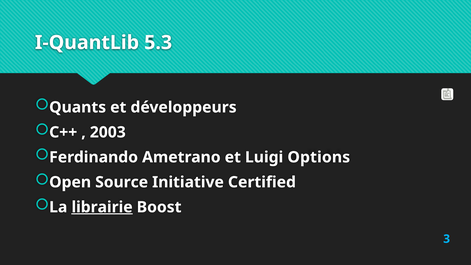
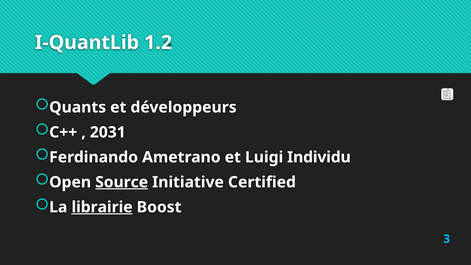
5.3: 5.3 -> 1.2
2003: 2003 -> 2031
Options: Options -> Individu
Source underline: none -> present
